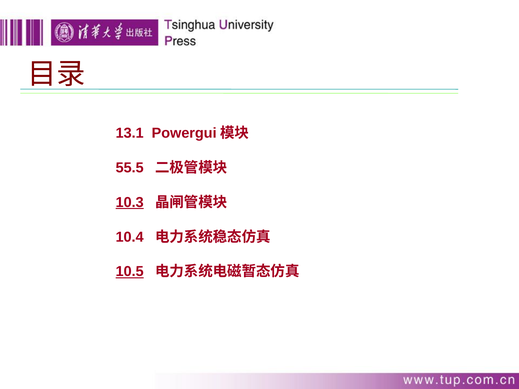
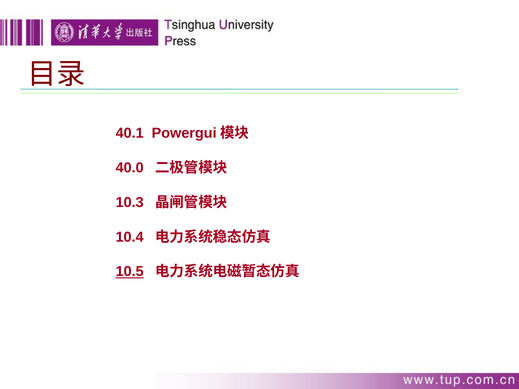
13.1: 13.1 -> 40.1
55.5: 55.5 -> 40.0
10.3 underline: present -> none
